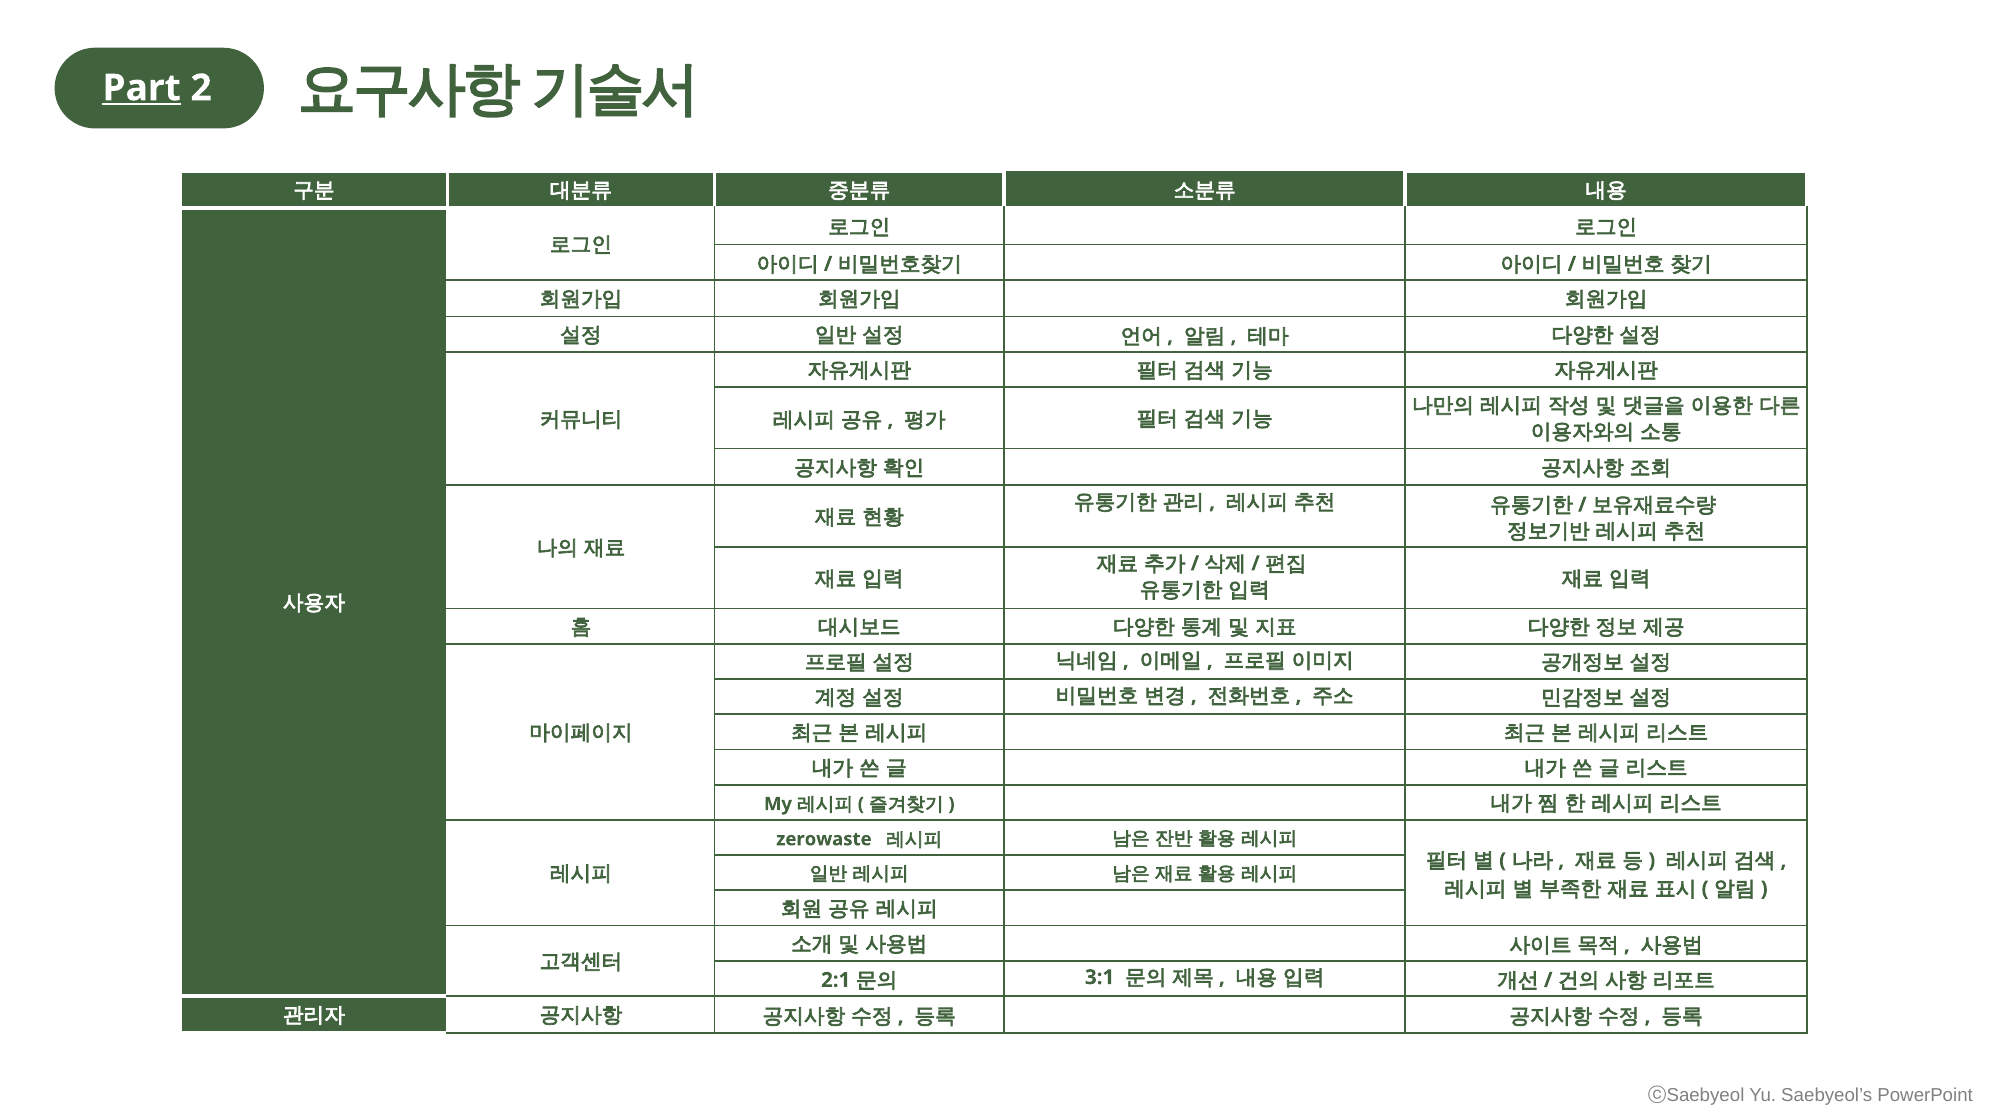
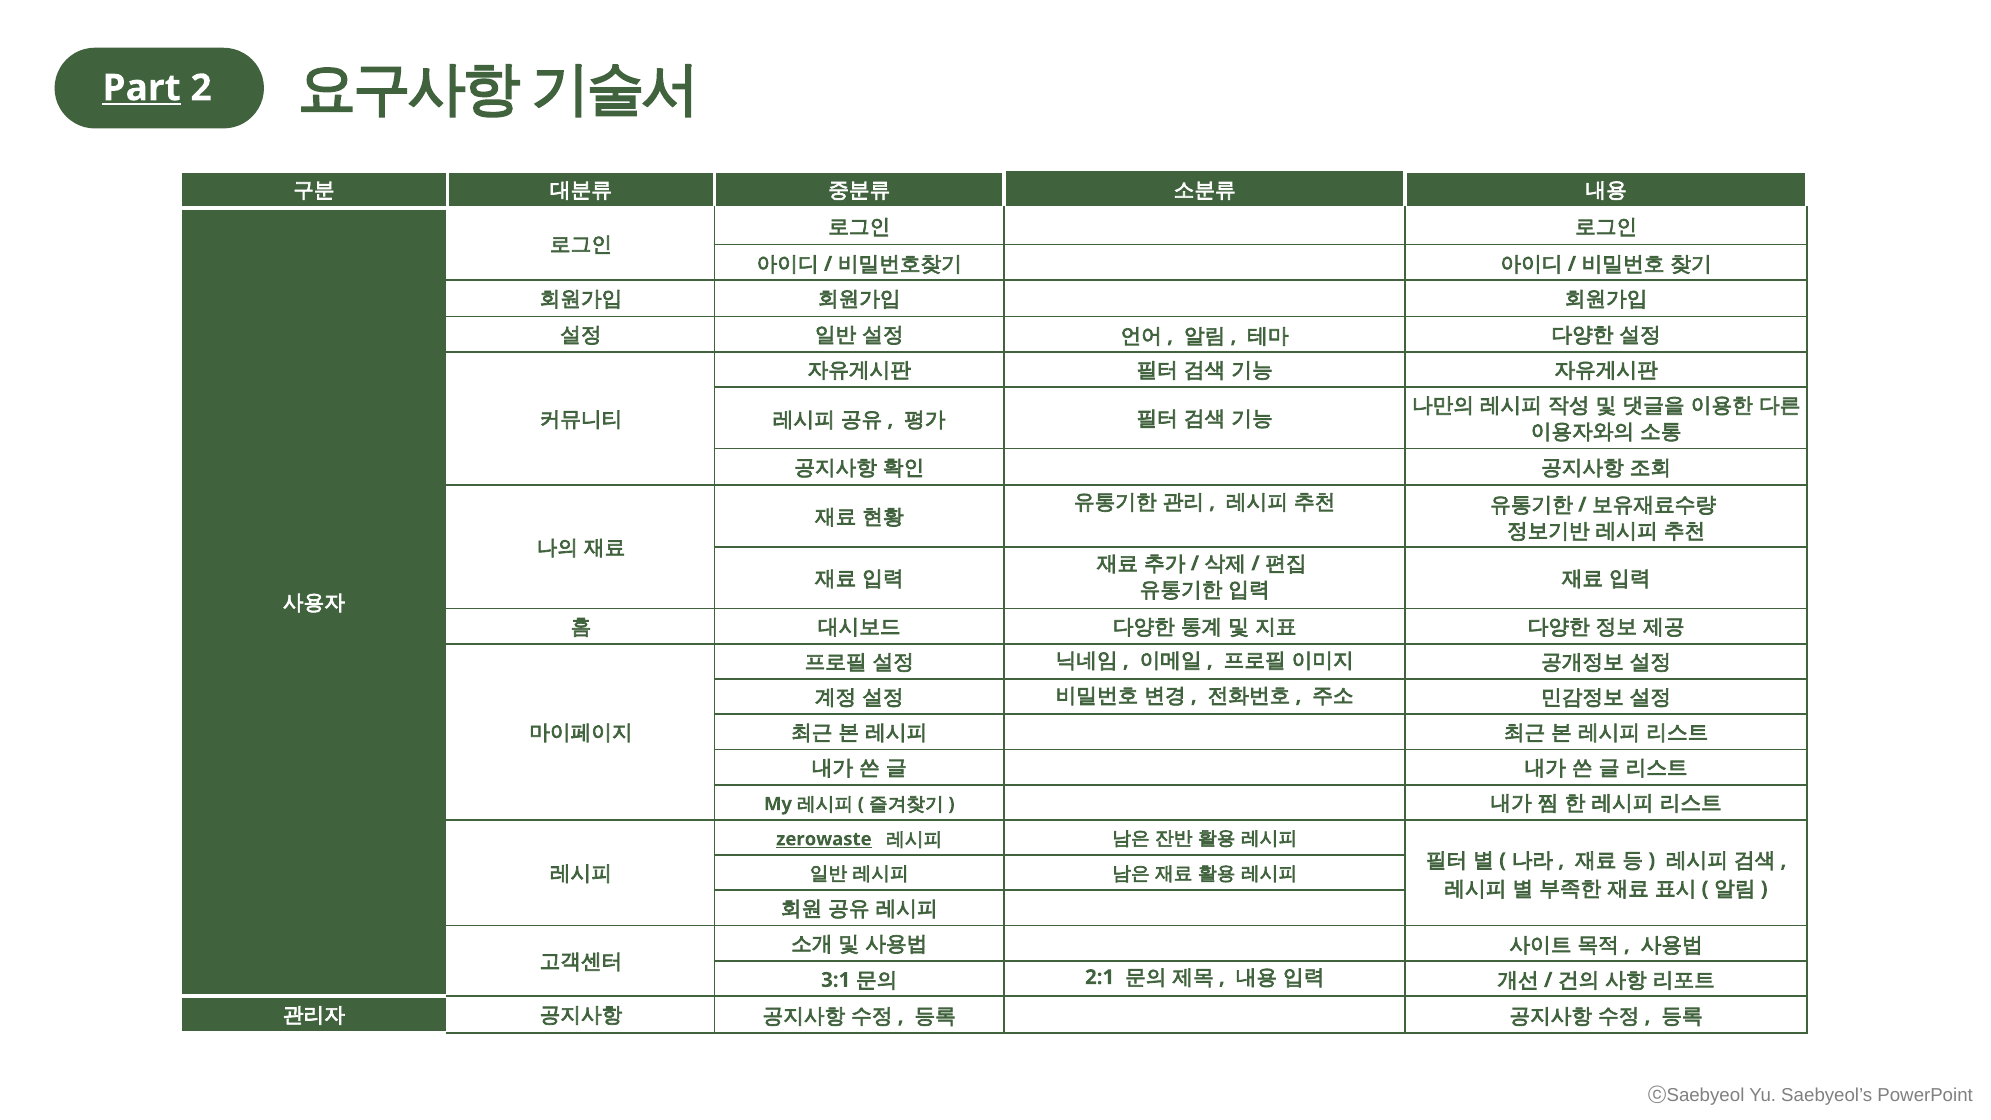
zerowaste underline: none -> present
2:1: 2:1 -> 3:1
3:1: 3:1 -> 2:1
